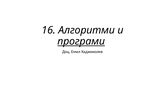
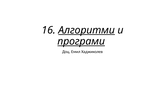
Алгоритми underline: none -> present
